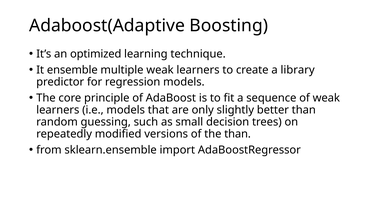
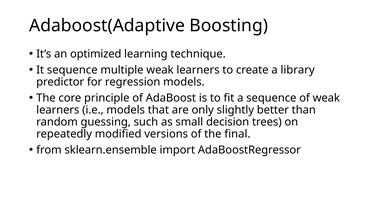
It ensemble: ensemble -> sequence
the than: than -> final
